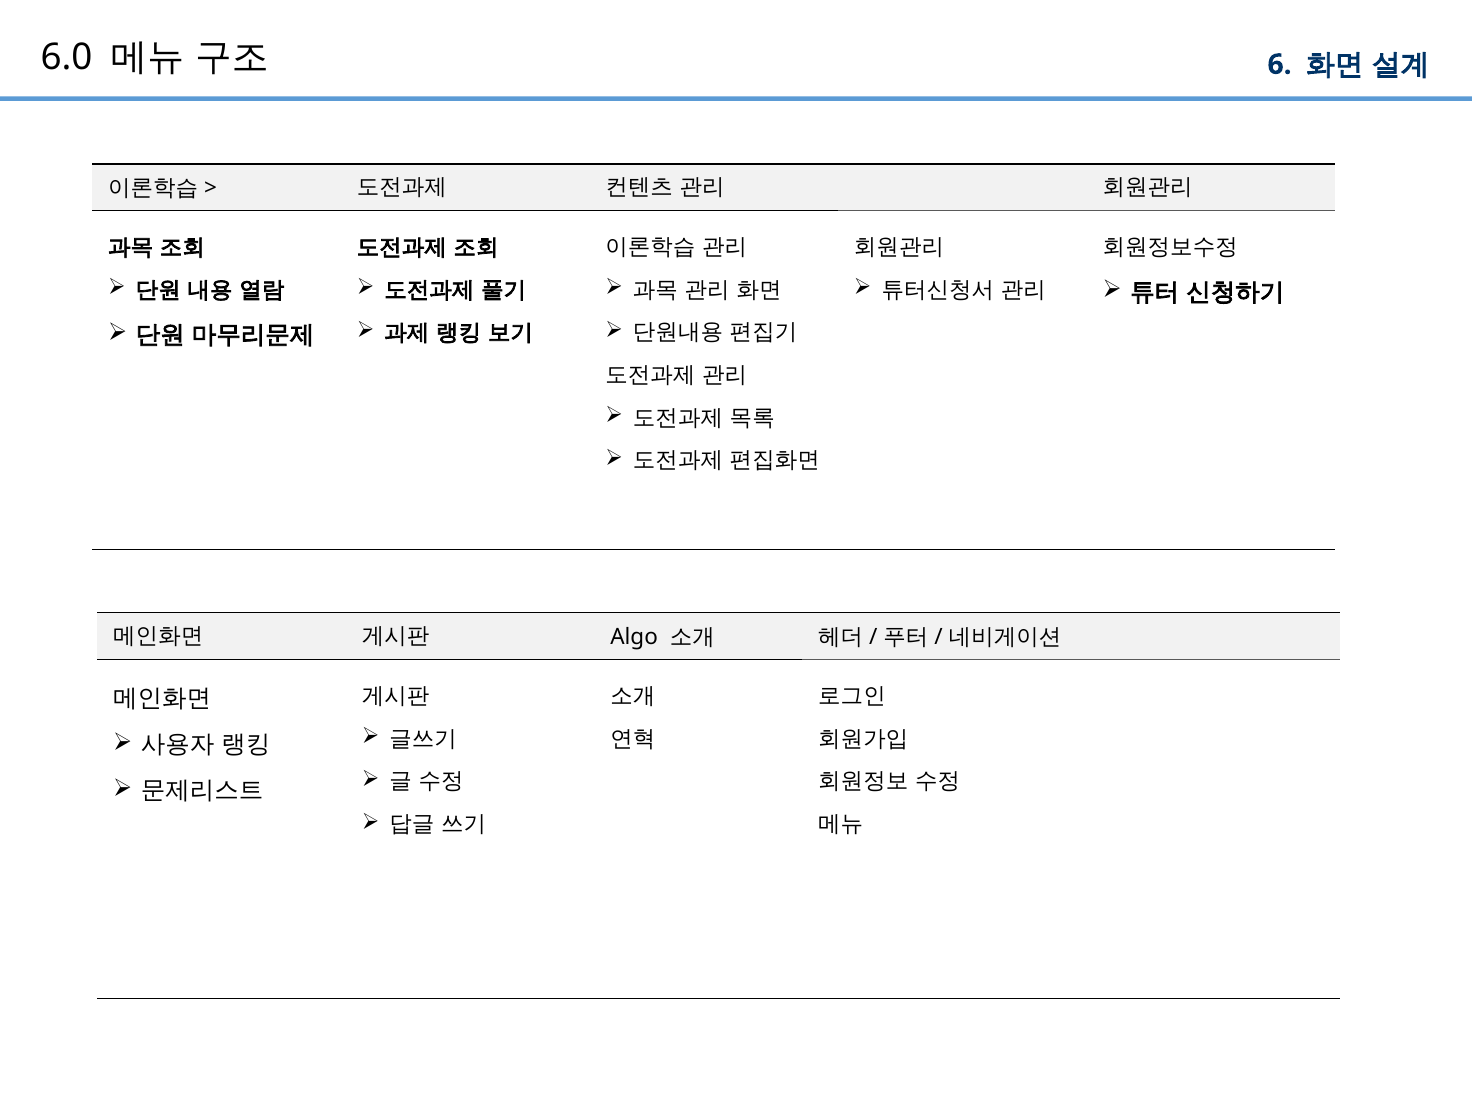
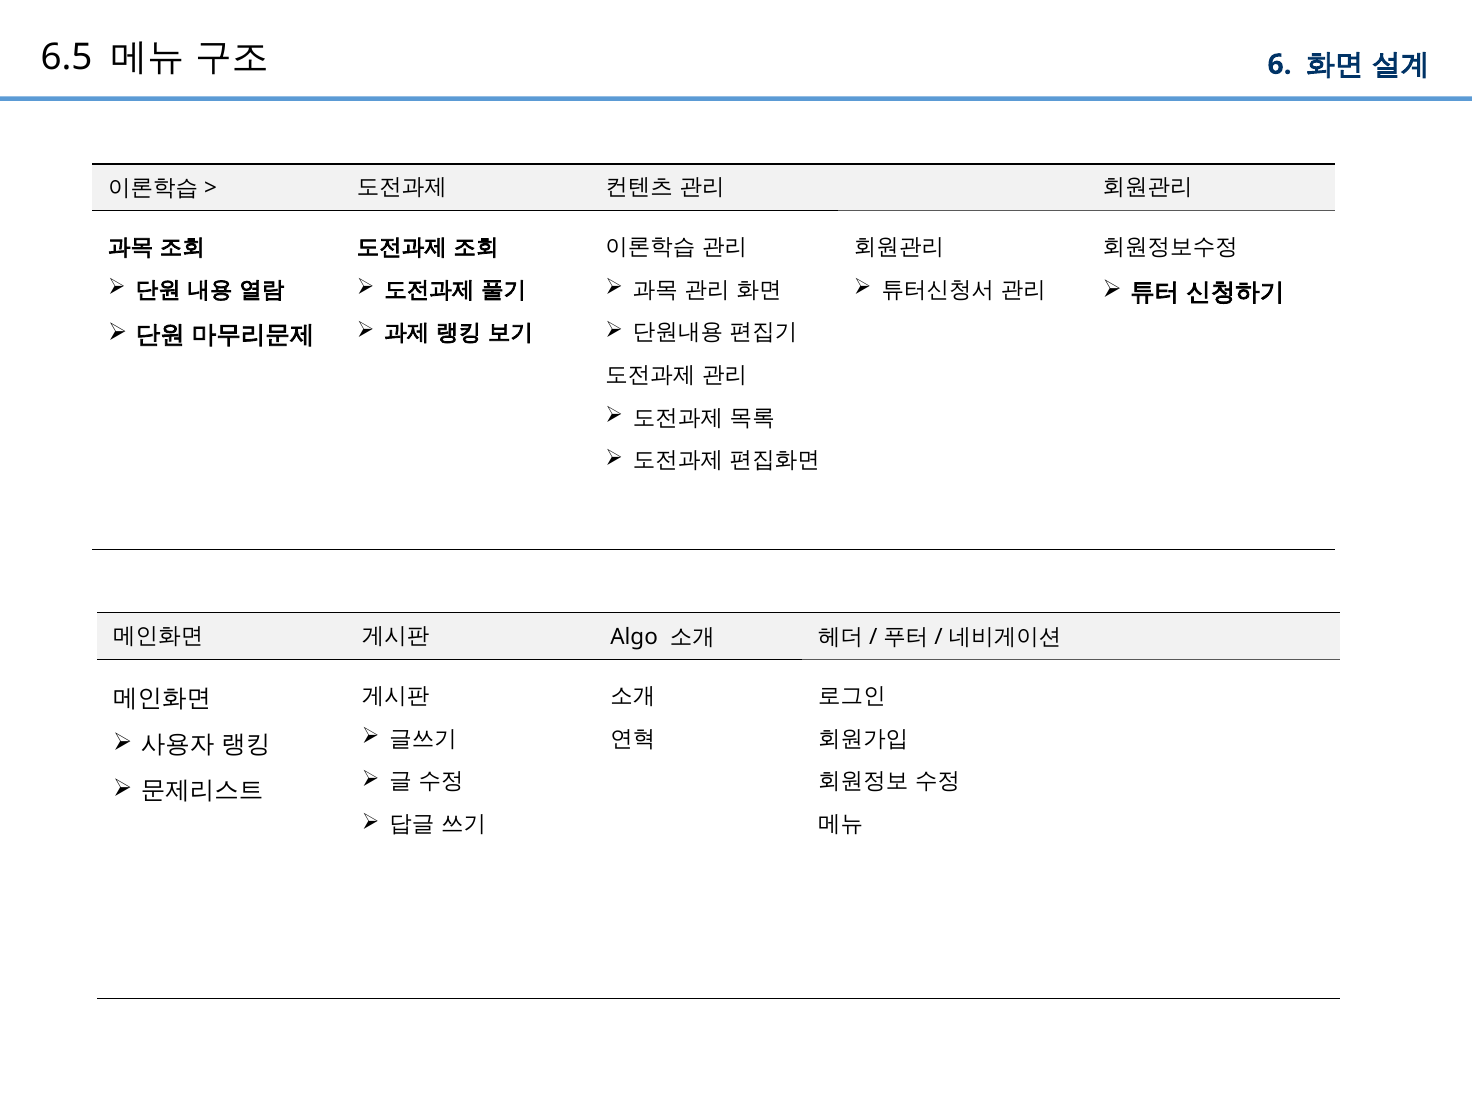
6.0: 6.0 -> 6.5
